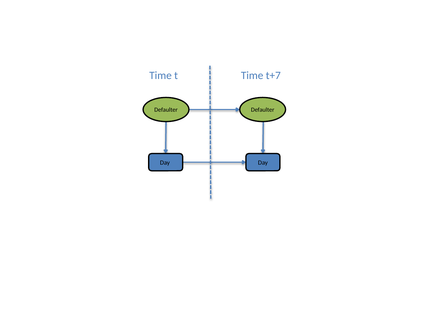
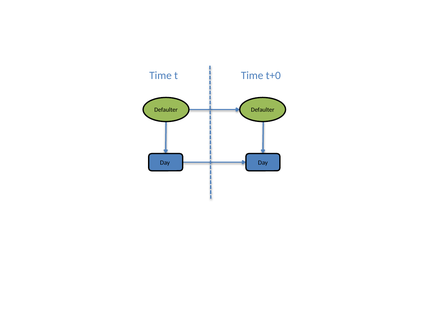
t+7: t+7 -> t+0
